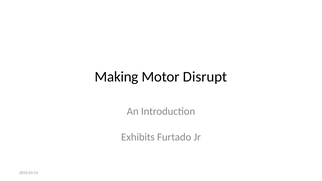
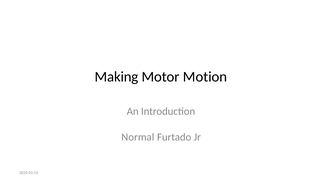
Disrupt: Disrupt -> Motion
Exhibits: Exhibits -> Normal
